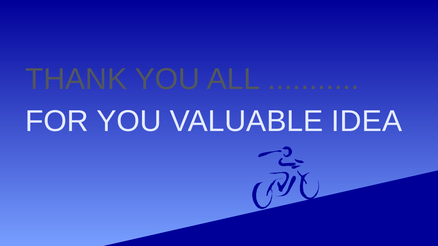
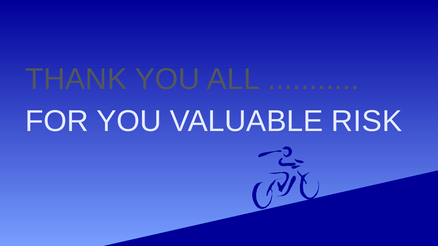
IDEA: IDEA -> RISK
